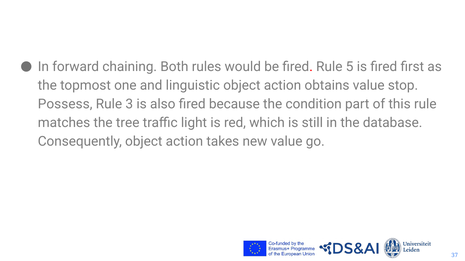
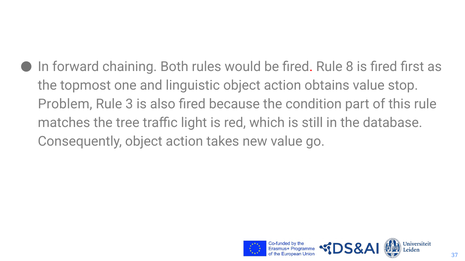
5: 5 -> 8
Possess: Possess -> Problem
